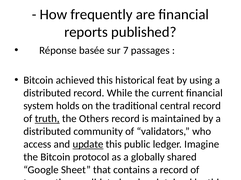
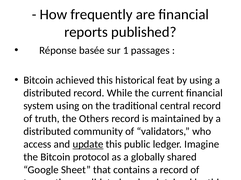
7: 7 -> 1
system holds: holds -> using
truth underline: present -> none
